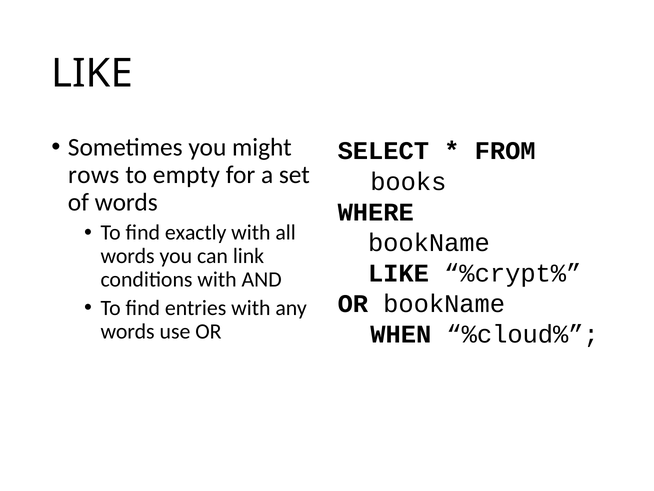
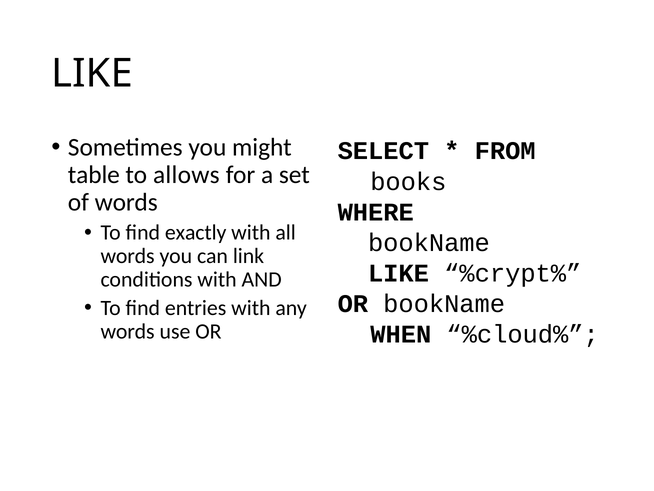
rows: rows -> table
empty: empty -> allows
